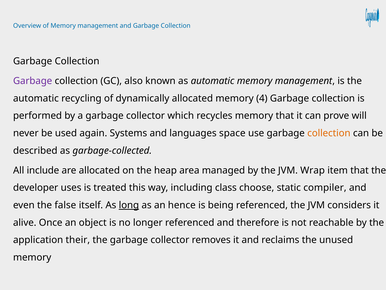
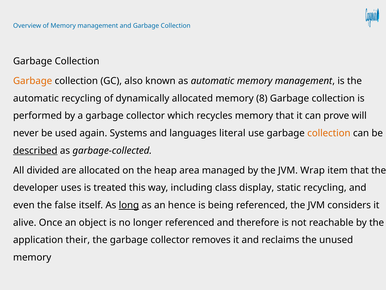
Garbage at (33, 81) colour: purple -> orange
4: 4 -> 8
space: space -> literal
described underline: none -> present
include: include -> divided
choose: choose -> display
static compiler: compiler -> recycling
